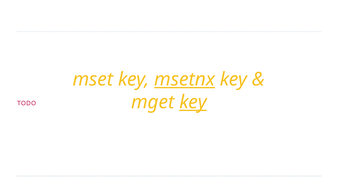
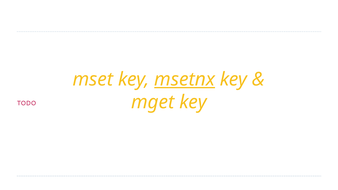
key at (193, 102) underline: present -> none
